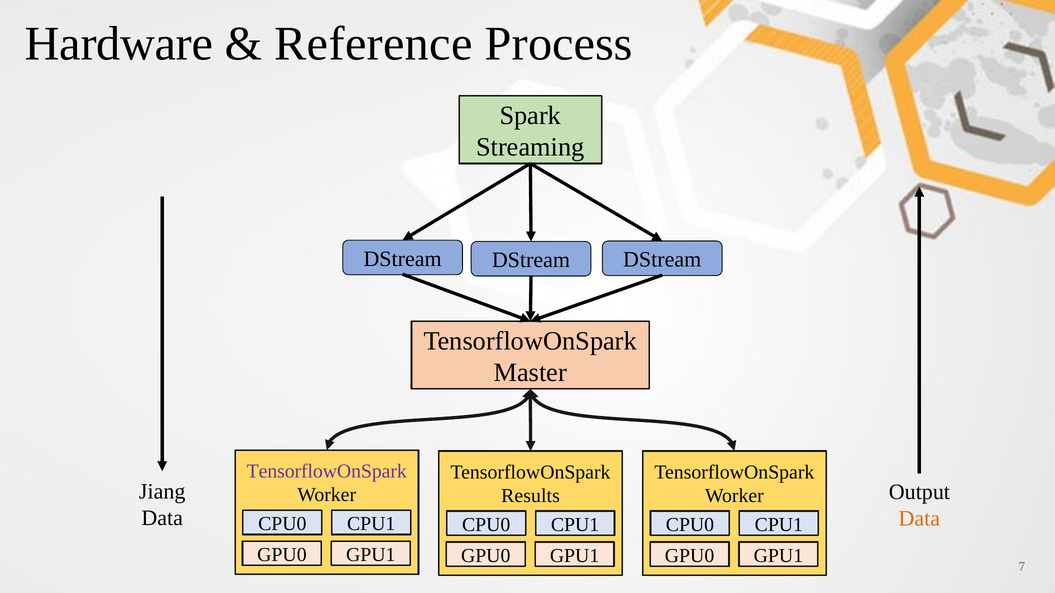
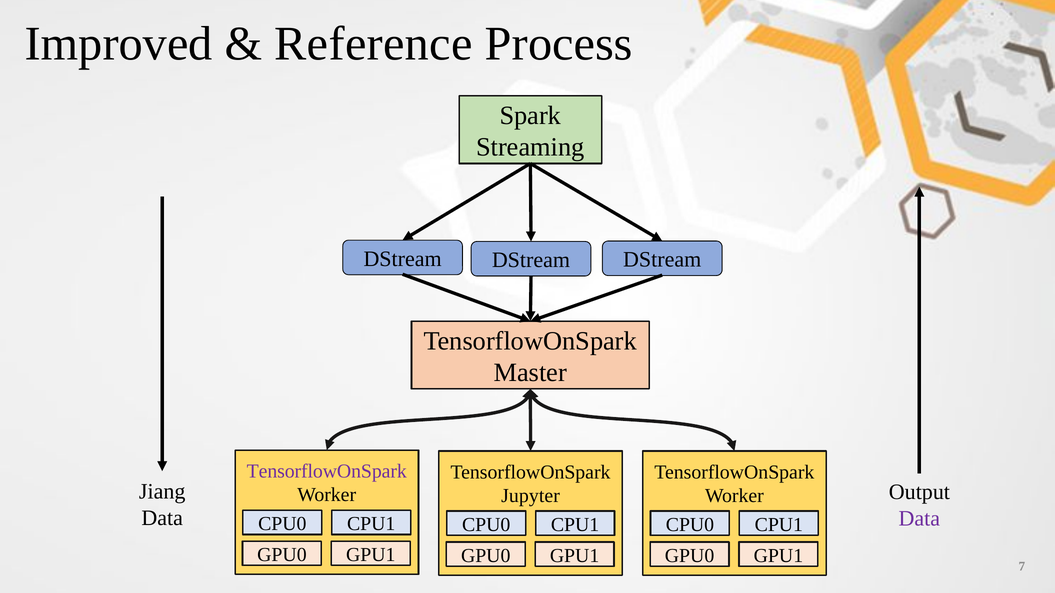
Hardware: Hardware -> Improved
Results: Results -> Jupyter
Data at (919, 519) colour: orange -> purple
